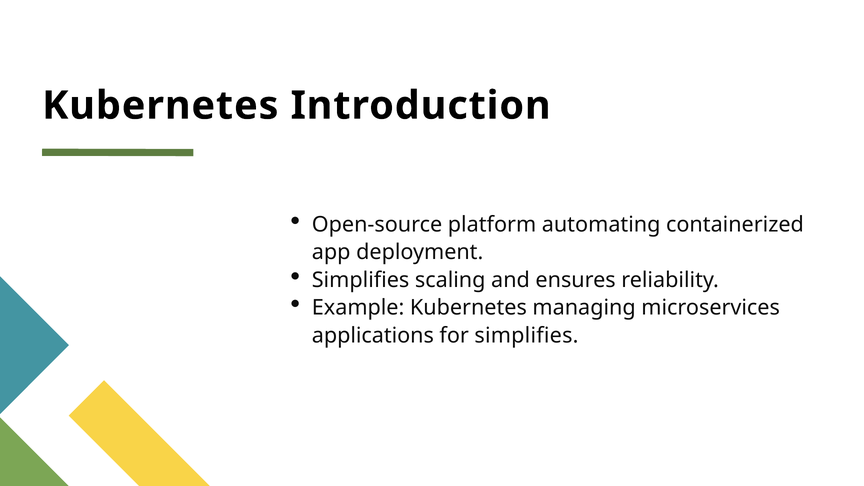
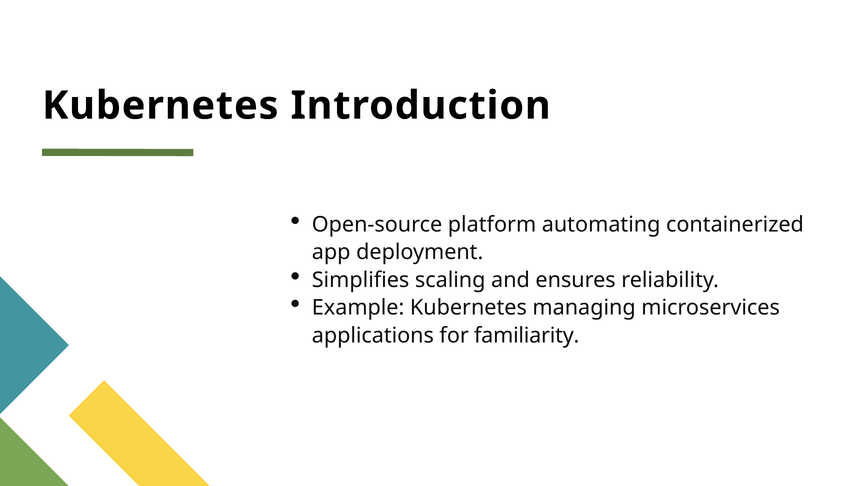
for simplifies: simplifies -> familiarity
